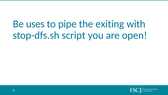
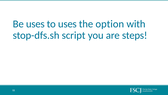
to pipe: pipe -> uses
exiting: exiting -> option
open: open -> steps
